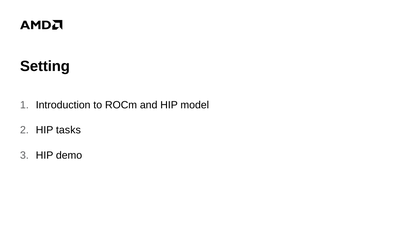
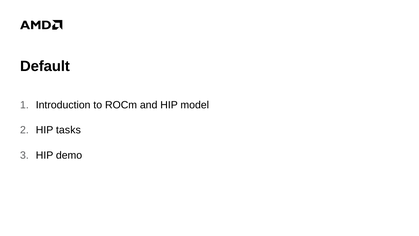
Setting: Setting -> Default
